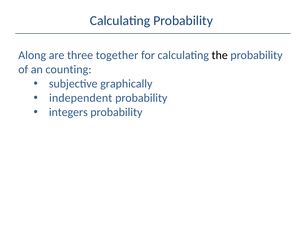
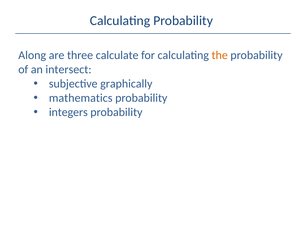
together: together -> calculate
the colour: black -> orange
counting: counting -> intersect
independent: independent -> mathematics
